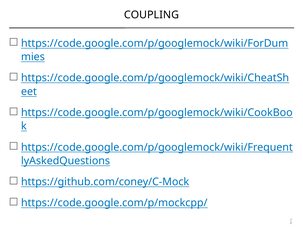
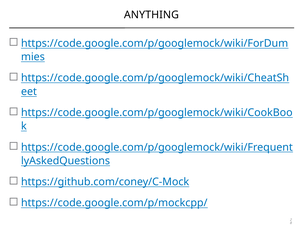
COUPLING: COUPLING -> ANYTHING
